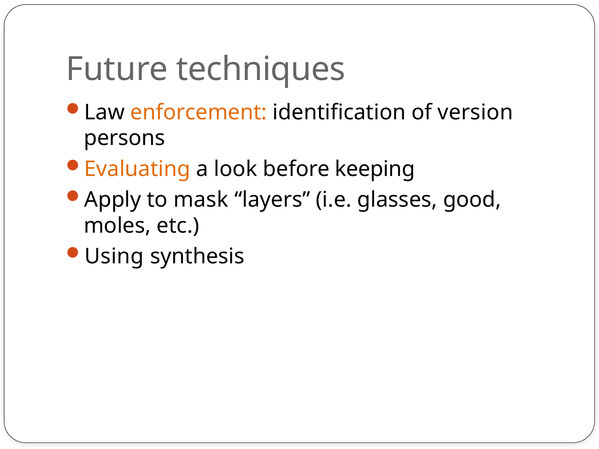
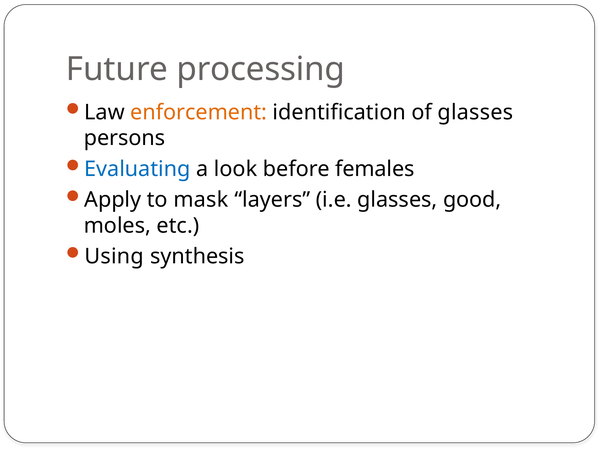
techniques: techniques -> processing
of version: version -> glasses
Evaluating colour: orange -> blue
keeping: keeping -> females
